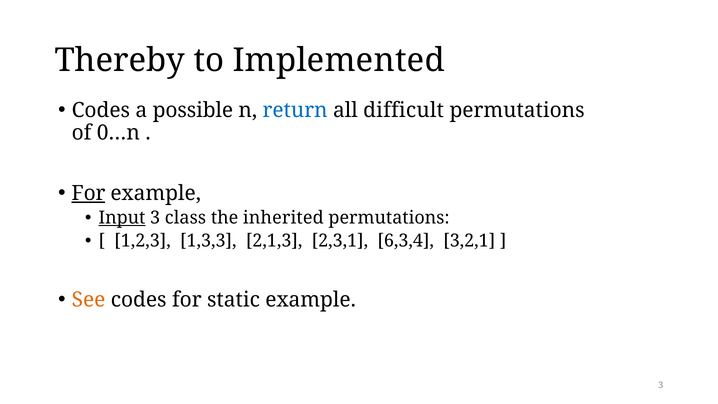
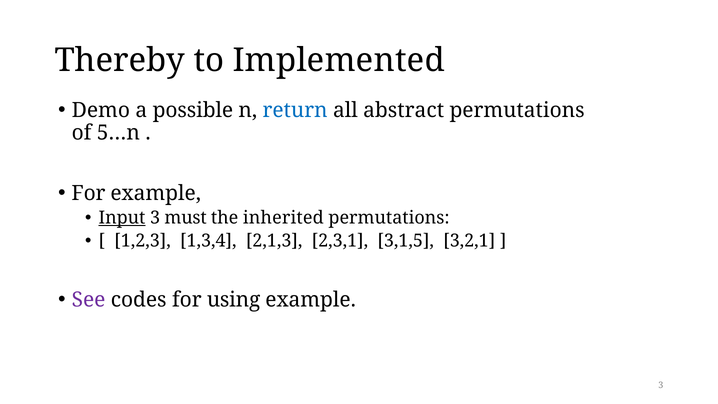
Codes at (101, 110): Codes -> Demo
difficult: difficult -> abstract
0…n: 0…n -> 5…n
For at (88, 193) underline: present -> none
class: class -> must
1,3,3: 1,3,3 -> 1,3,4
6,3,4: 6,3,4 -> 3,1,5
See colour: orange -> purple
static: static -> using
